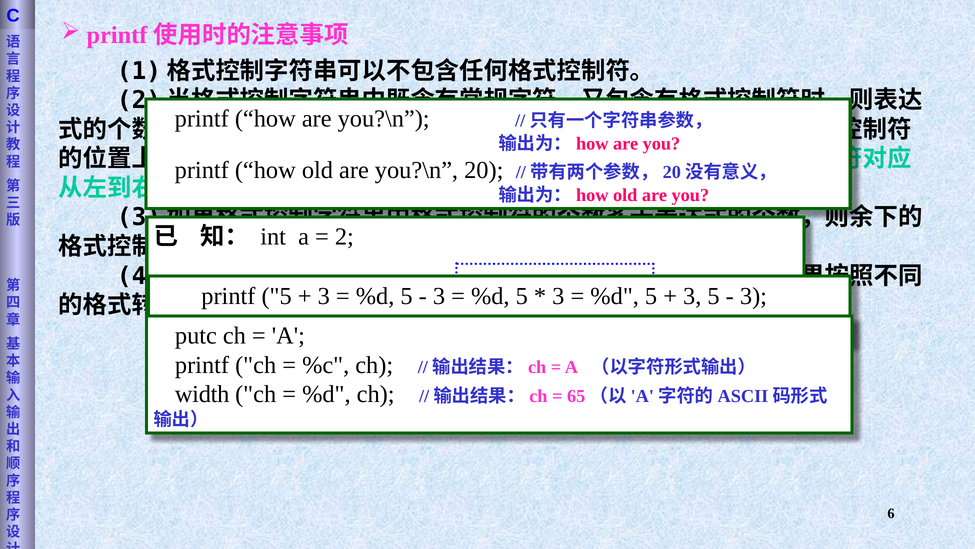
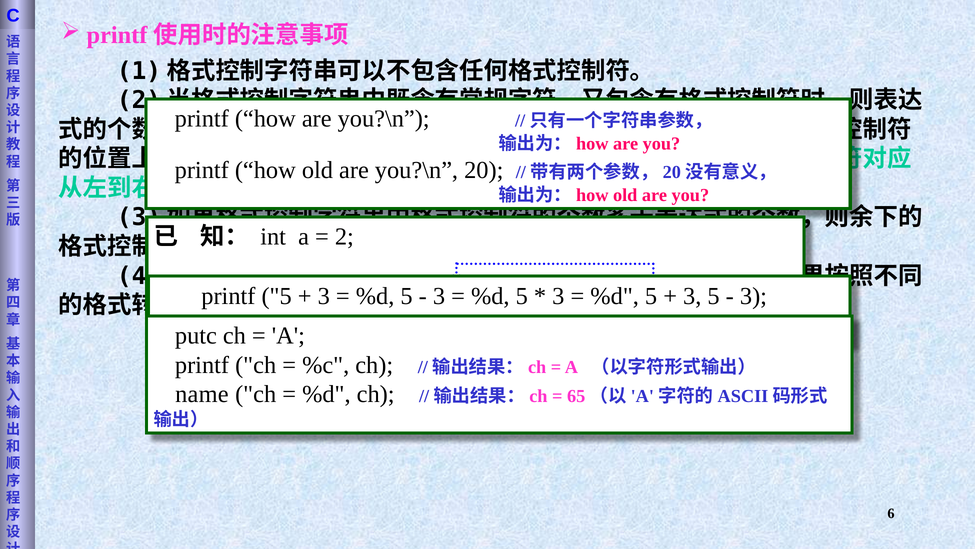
width: width -> name
